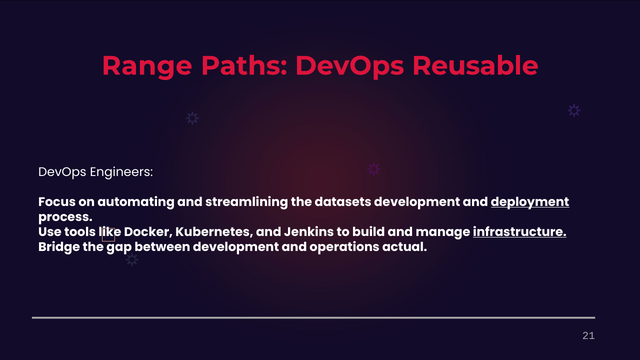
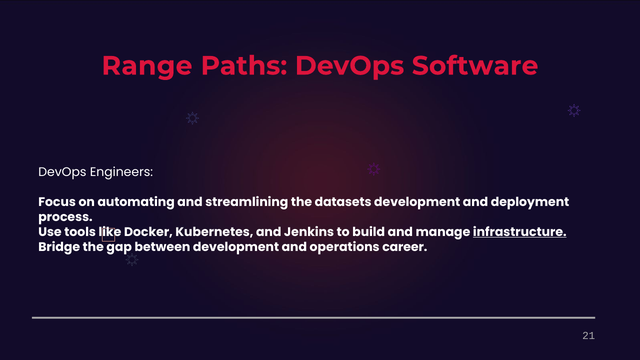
Reusable: Reusable -> Software
deployment underline: present -> none
actual: actual -> career
